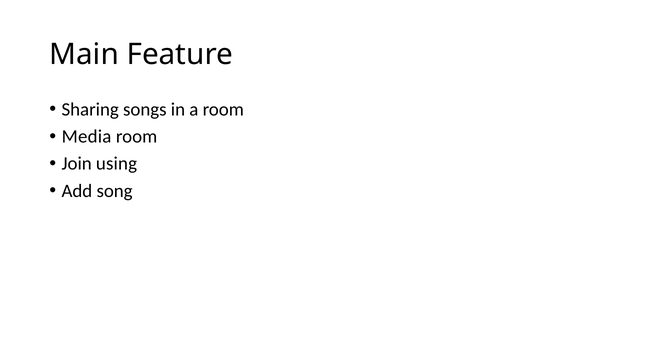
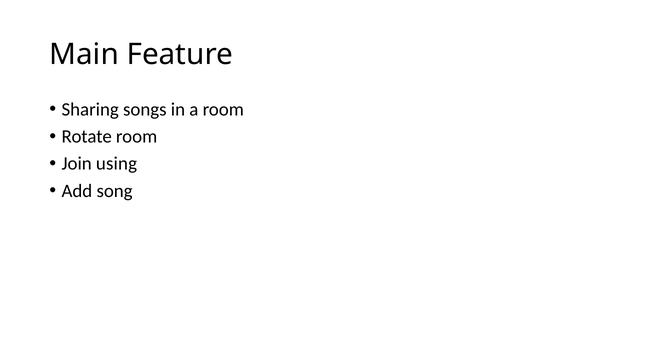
Media: Media -> Rotate
